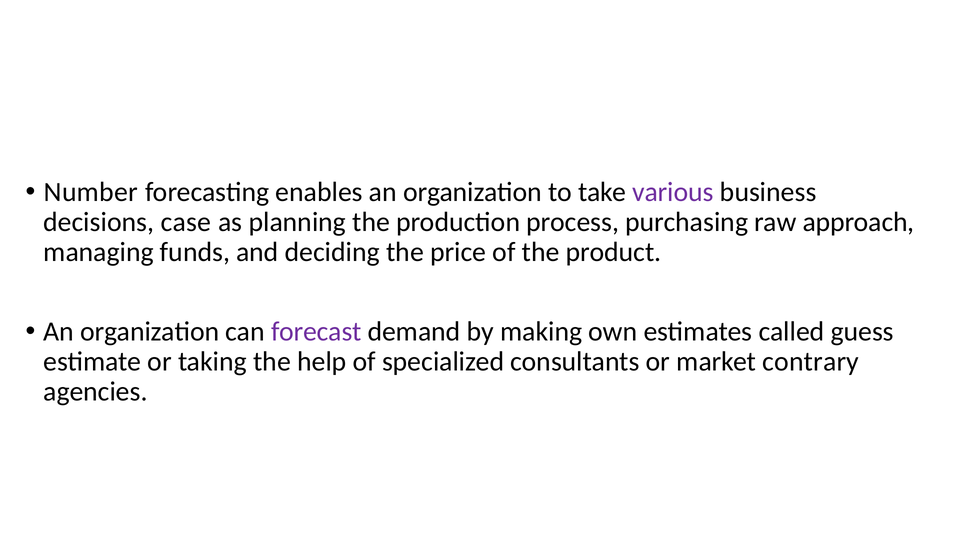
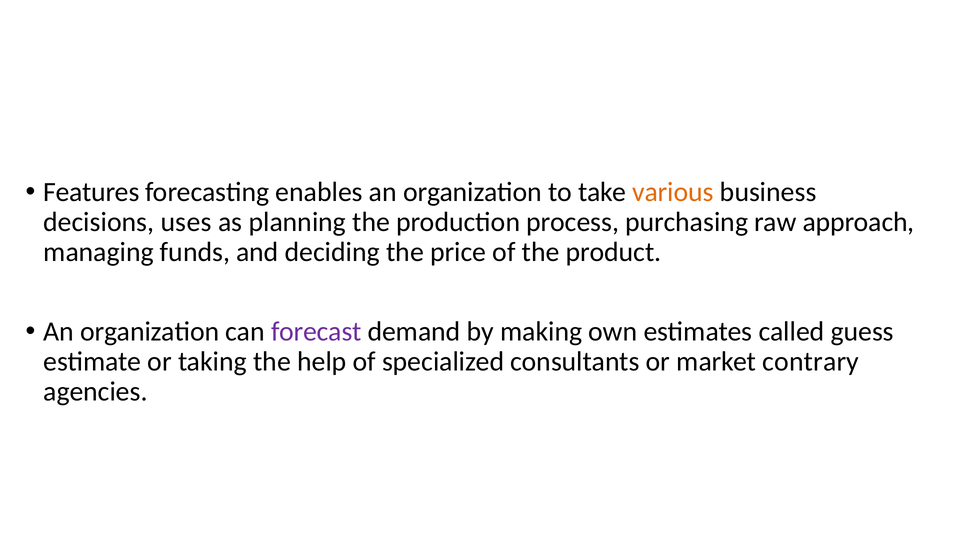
Number: Number -> Features
various colour: purple -> orange
case: case -> uses
